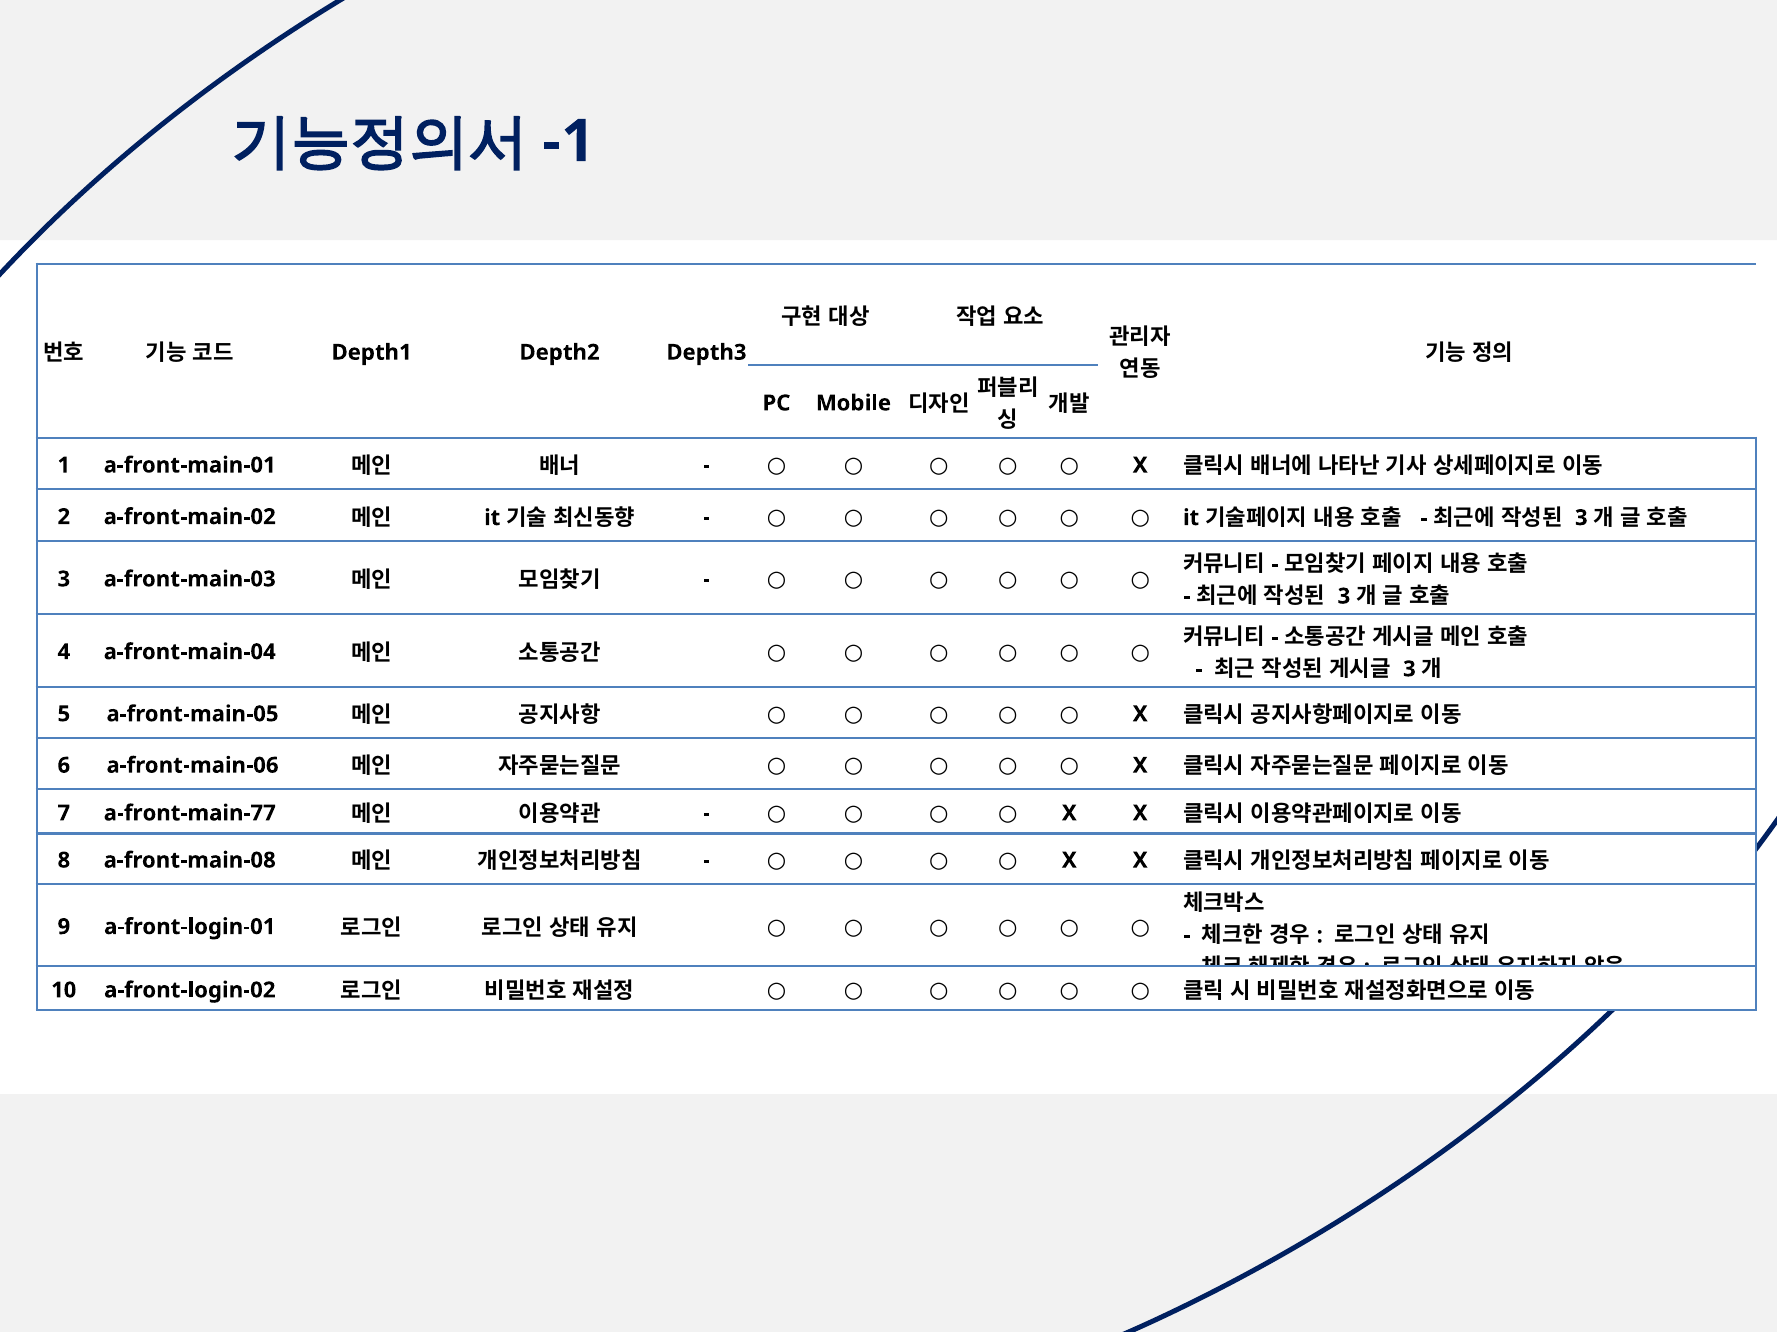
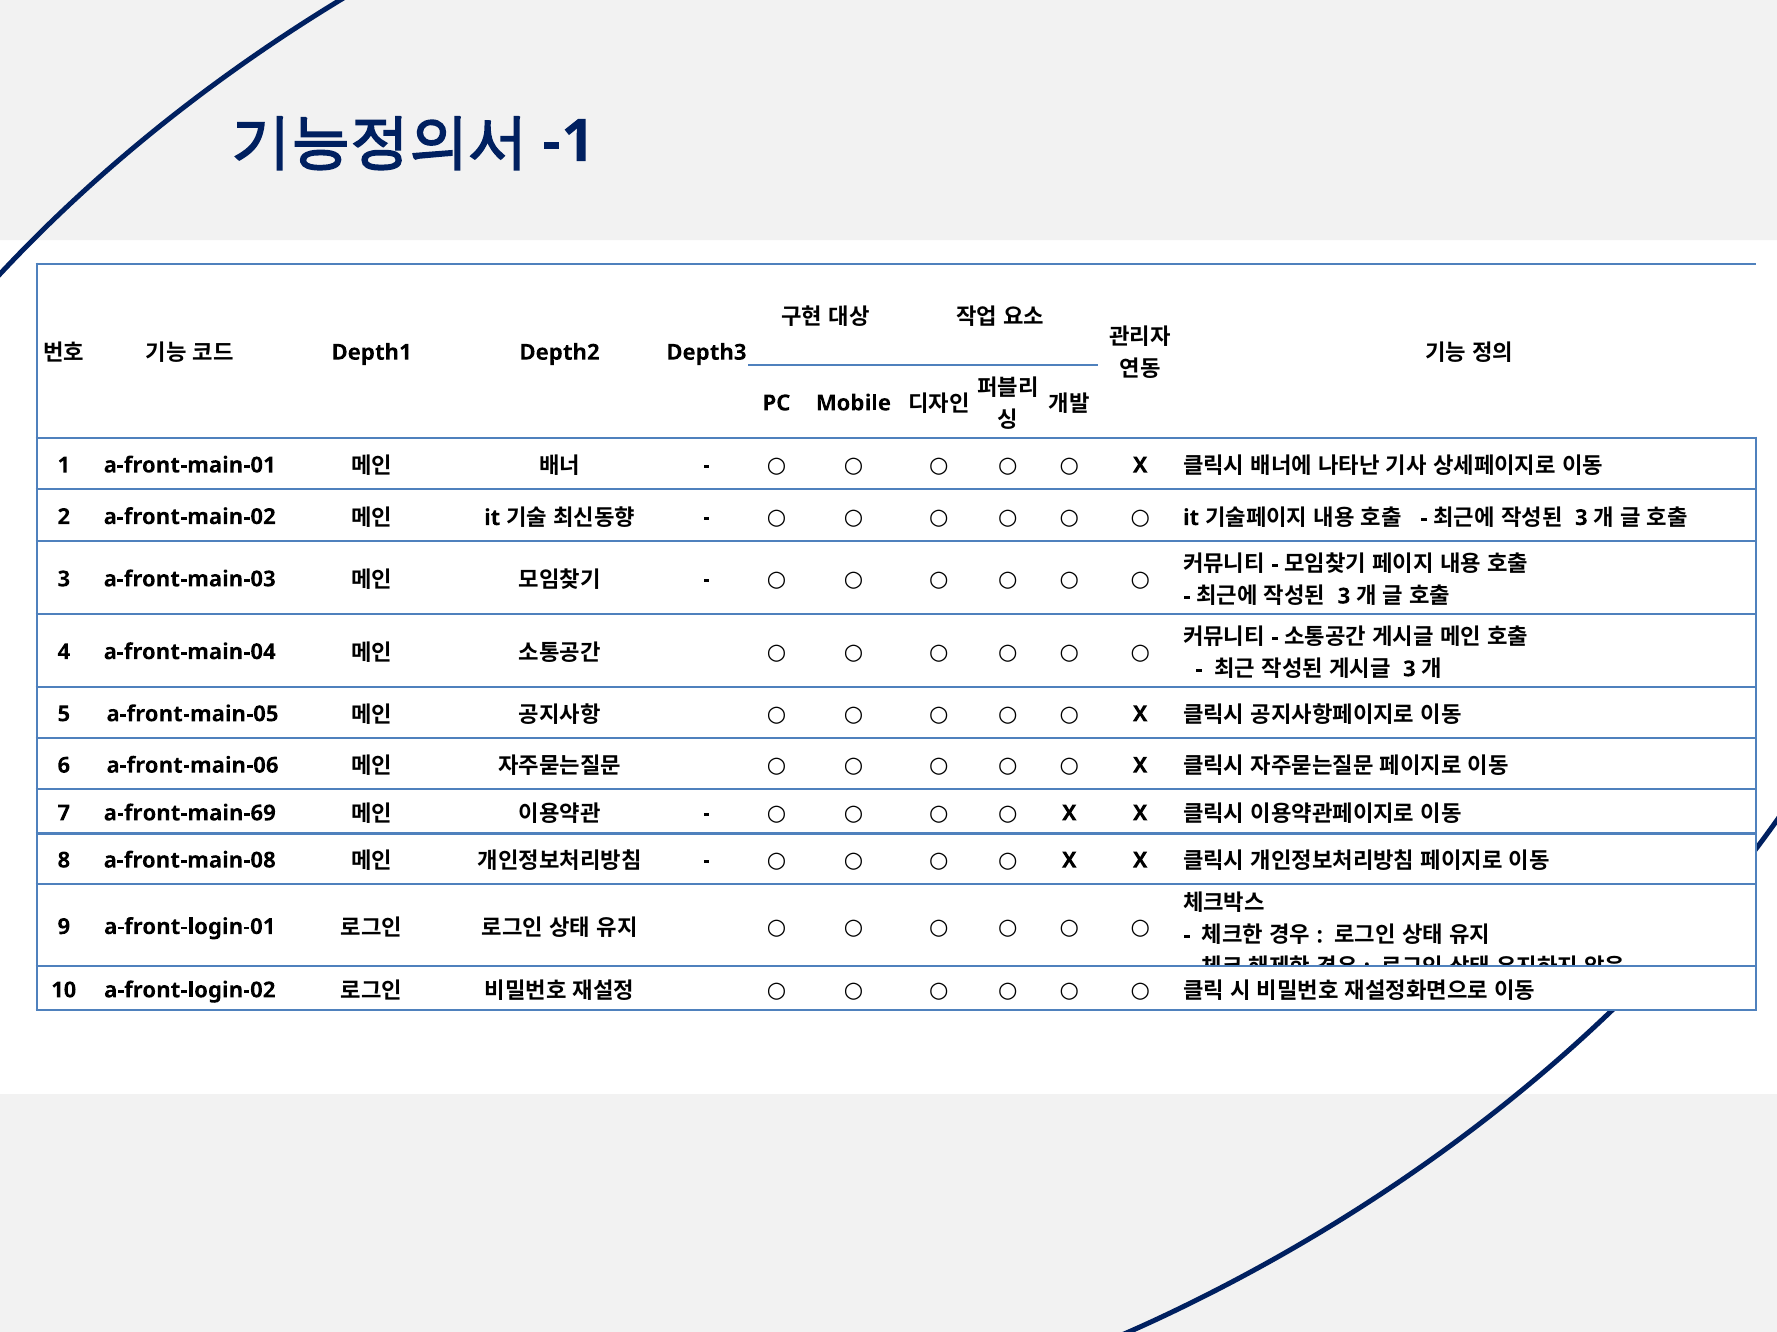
a-front-main-77: a-front-main-77 -> a-front-main-69
